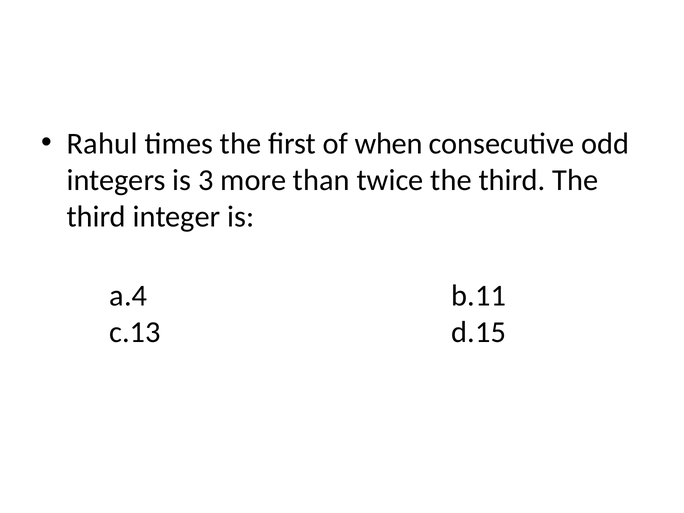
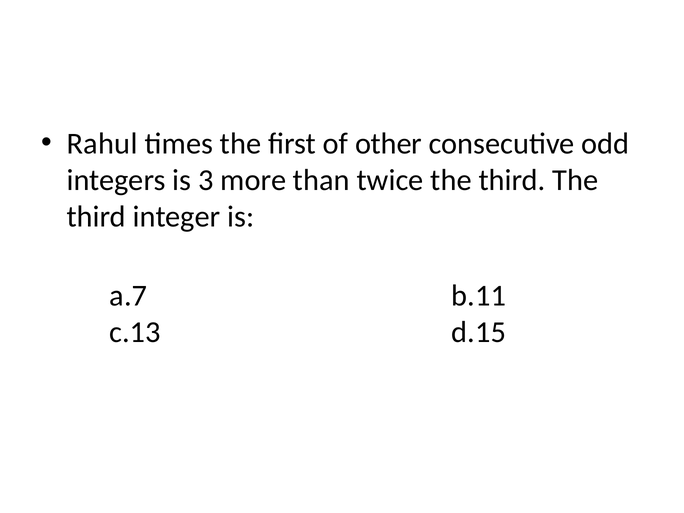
when: when -> other
a.4: a.4 -> a.7
